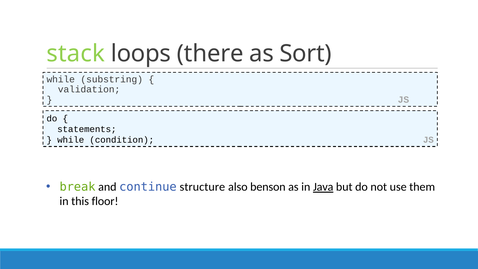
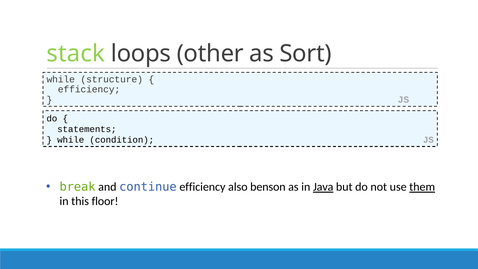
there: there -> other
substring: substring -> structure
validation at (89, 89): validation -> efficiency
continue structure: structure -> efficiency
them underline: none -> present
